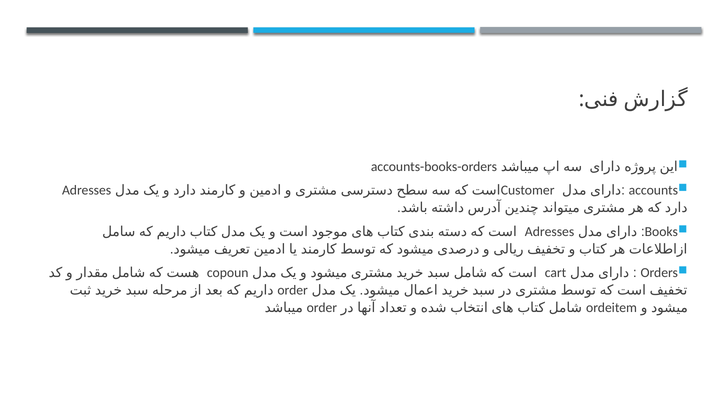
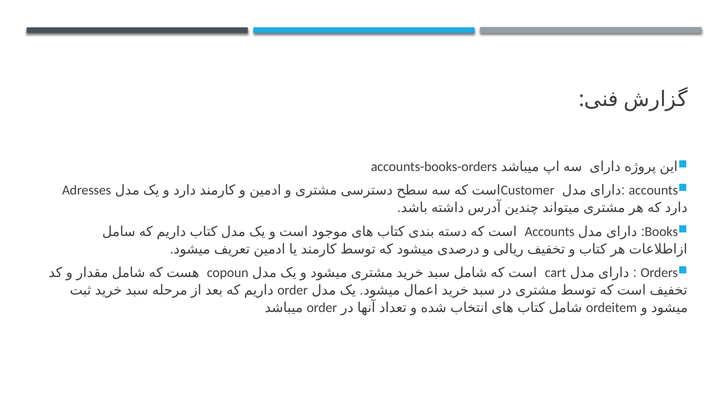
Adresses at (550, 231): Adresses -> Accounts
